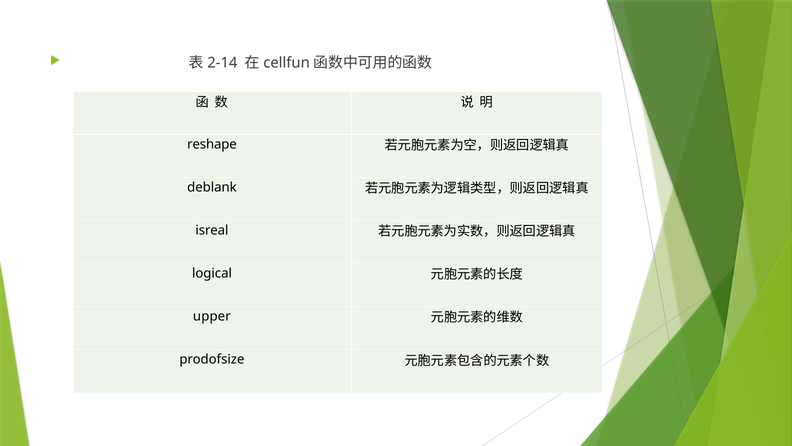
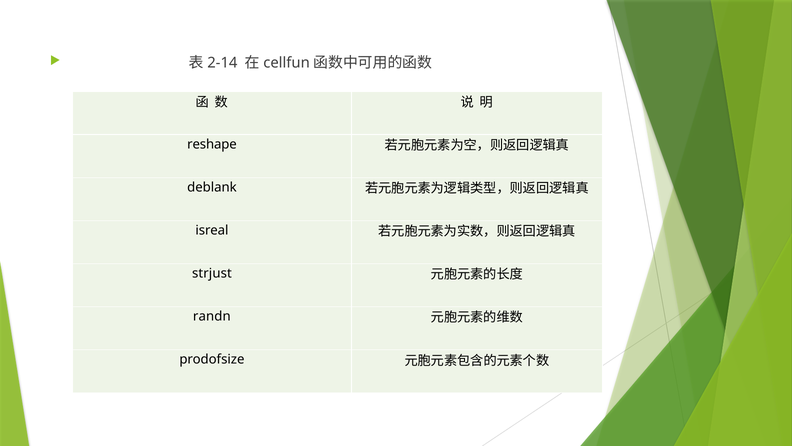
logical: logical -> strjust
upper: upper -> randn
